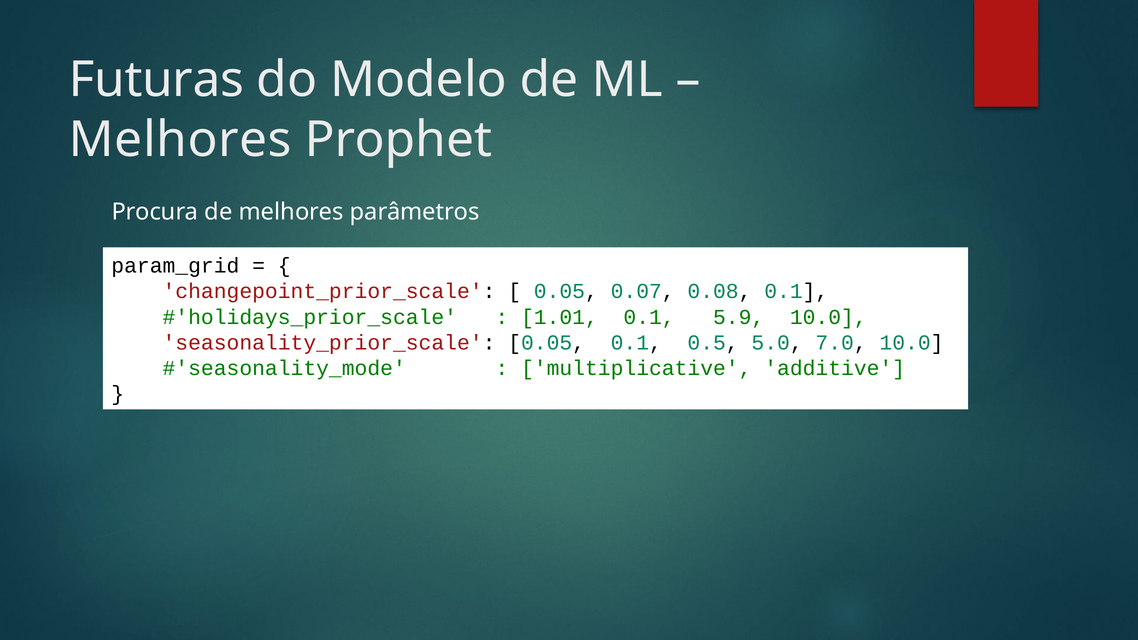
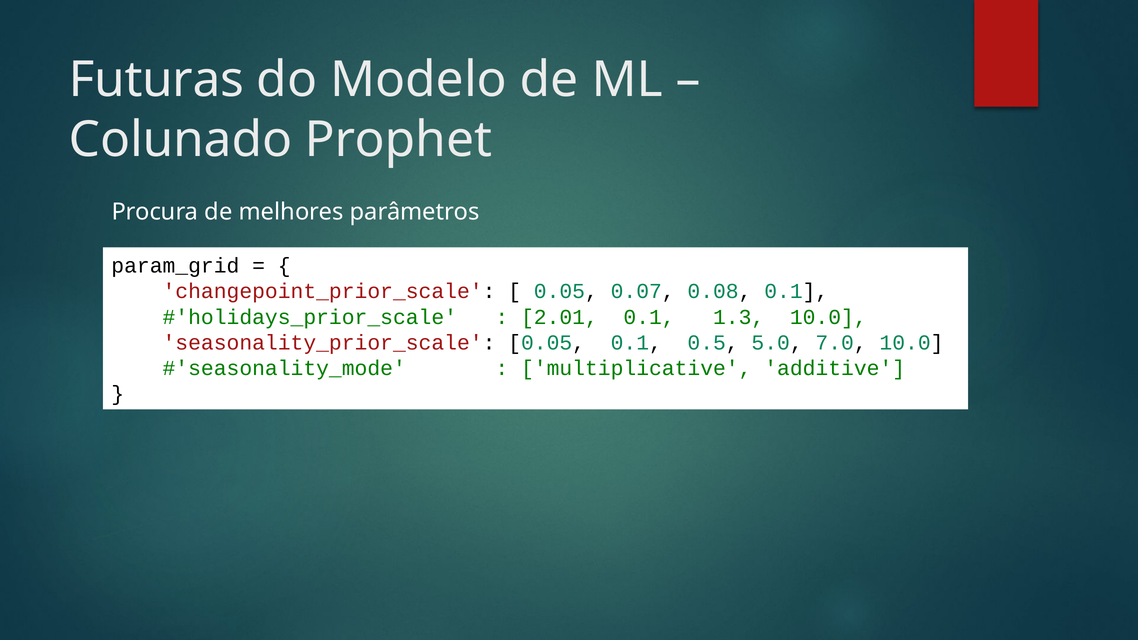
Melhores at (180, 140): Melhores -> Colunado
1.01: 1.01 -> 2.01
5.9: 5.9 -> 1.3
